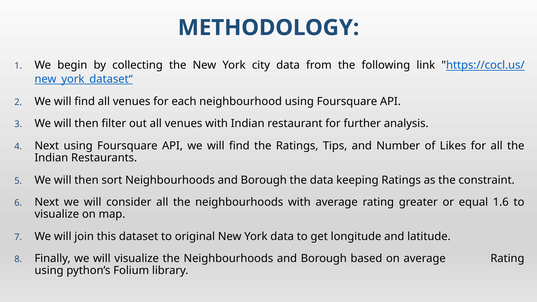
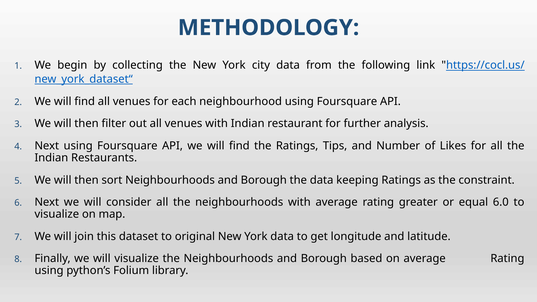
1.6: 1.6 -> 6.0
